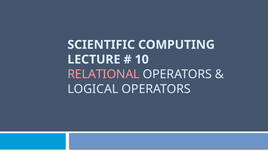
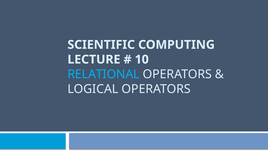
RELATIONAL colour: pink -> light blue
